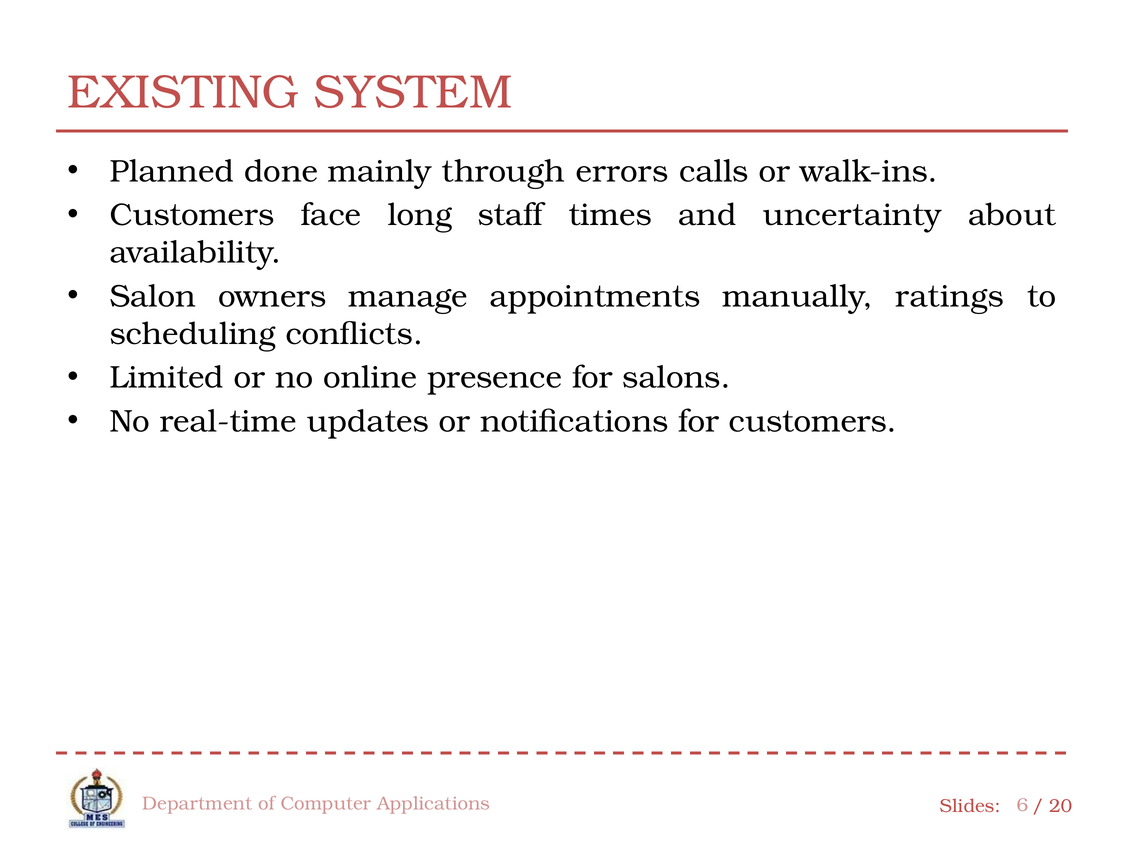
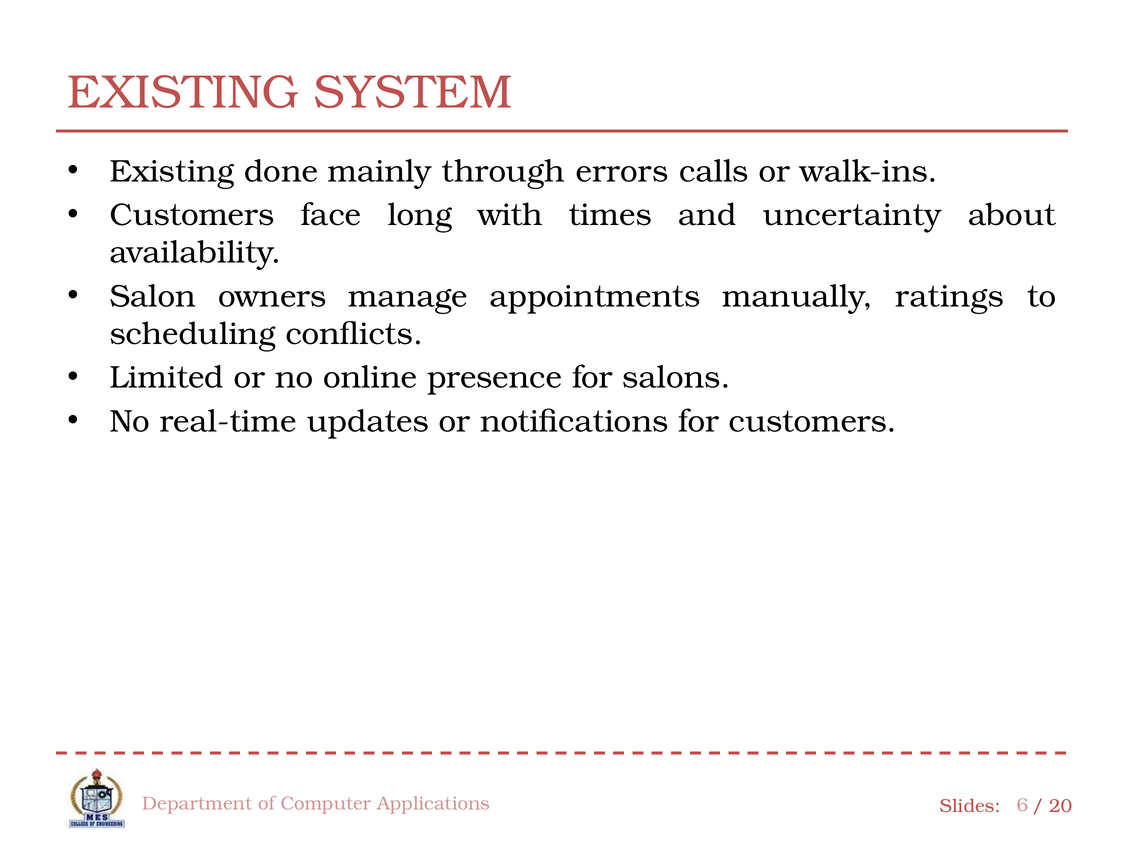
Planned at (172, 171): Planned -> Existing
staff: staff -> with
